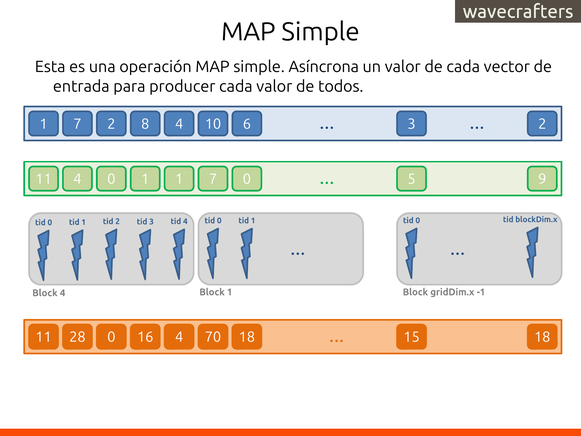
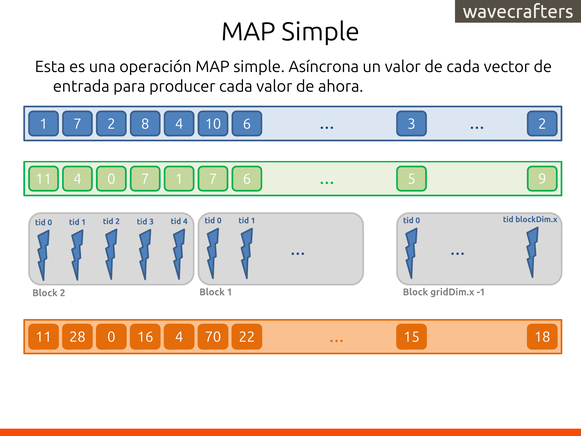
todos: todos -> ahora
0 1: 1 -> 7
7 0: 0 -> 6
Block 4: 4 -> 2
70 18: 18 -> 22
